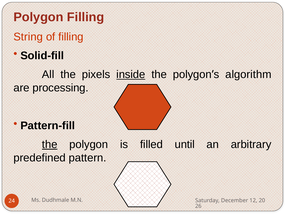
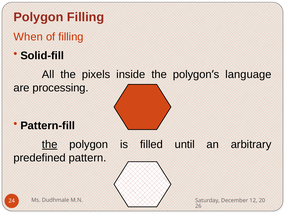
String: String -> When
inside underline: present -> none
algorithm: algorithm -> language
